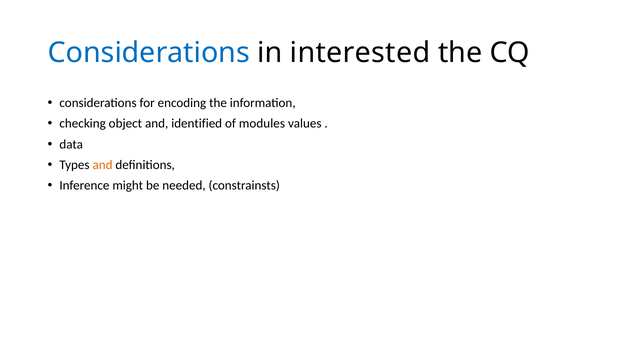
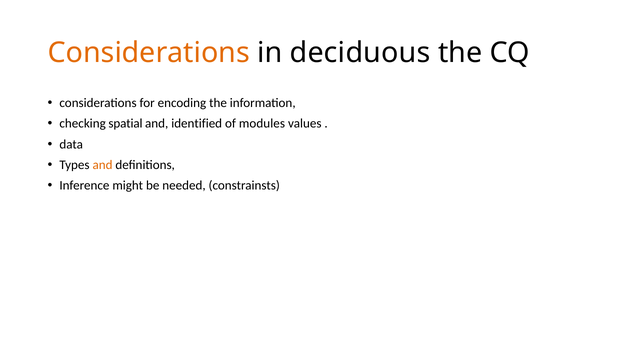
Considerations at (149, 53) colour: blue -> orange
interested: interested -> deciduous
object: object -> spatial
